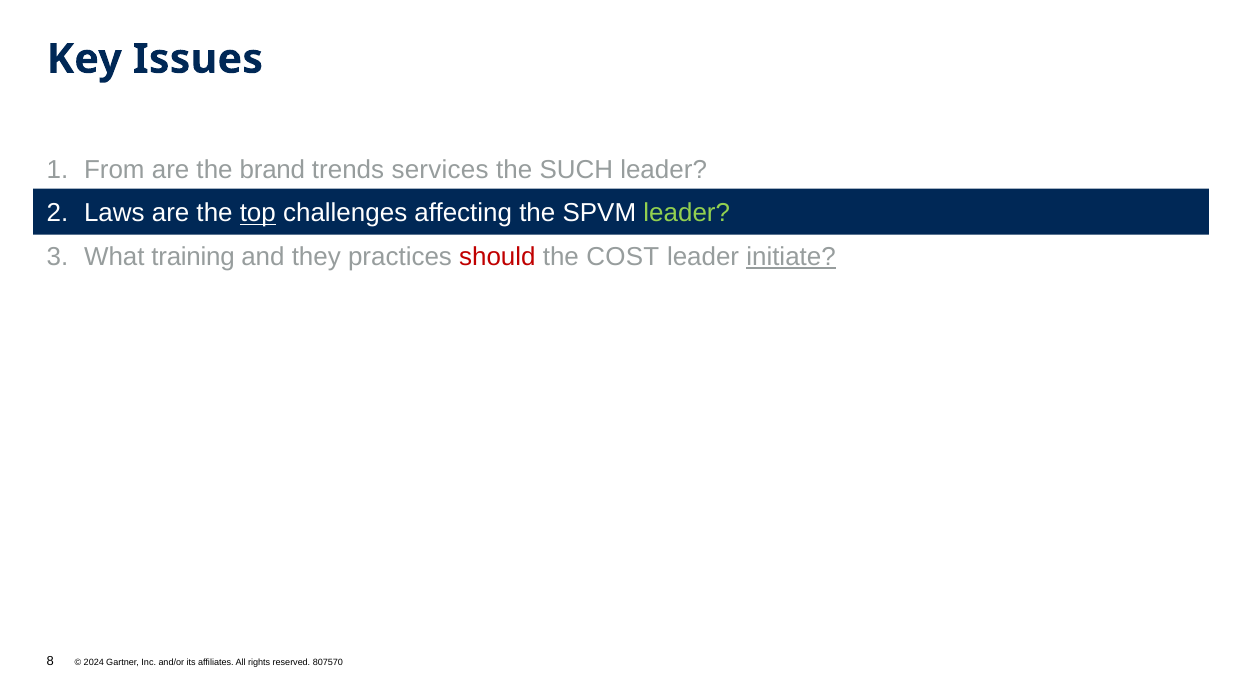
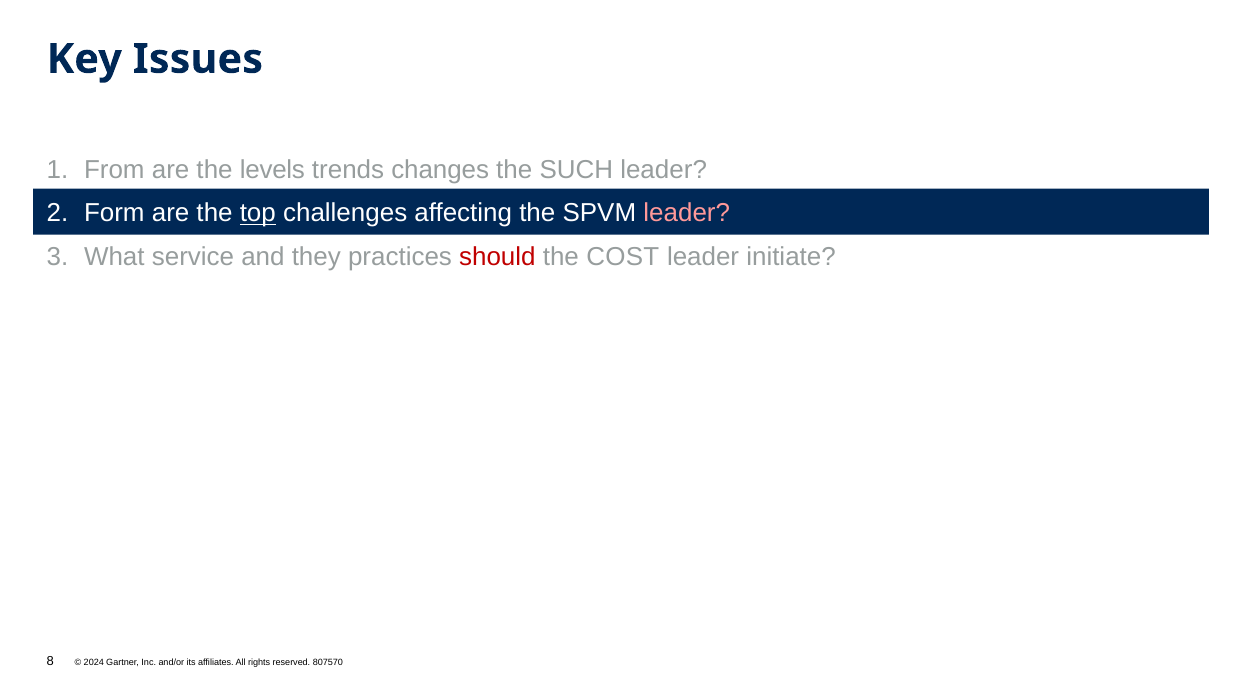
brand: brand -> levels
services: services -> changes
Laws: Laws -> Form
leader at (687, 213) colour: light green -> pink
training: training -> service
initiate underline: present -> none
